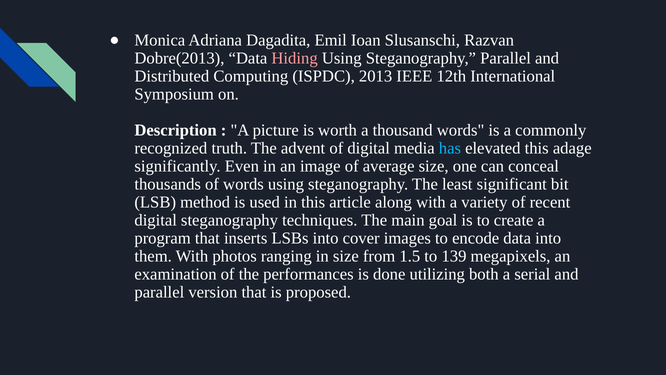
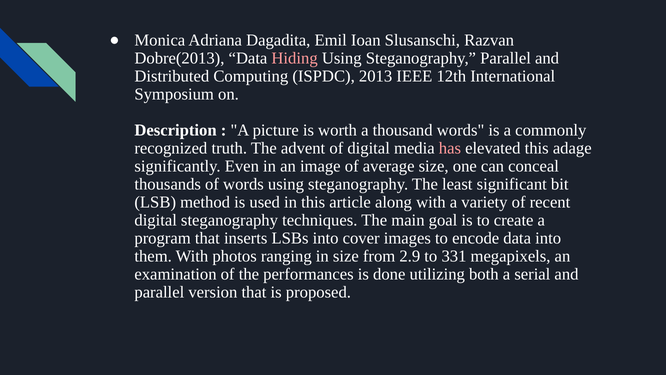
has colour: light blue -> pink
1.5: 1.5 -> 2.9
139: 139 -> 331
